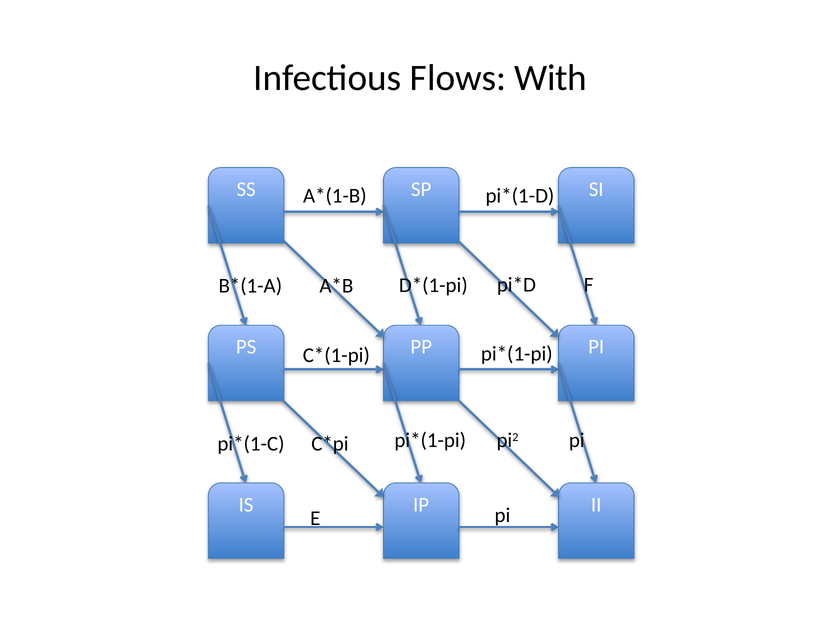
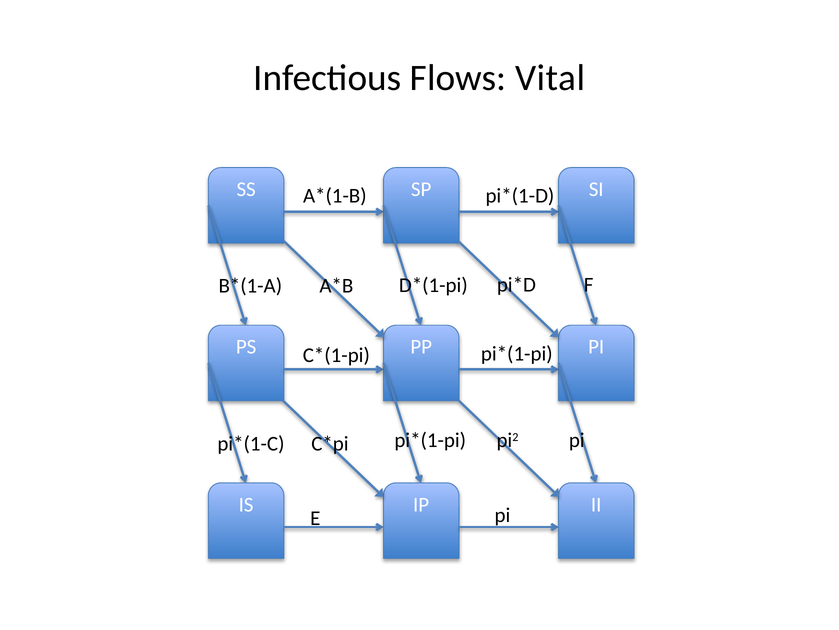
With: With -> Vital
